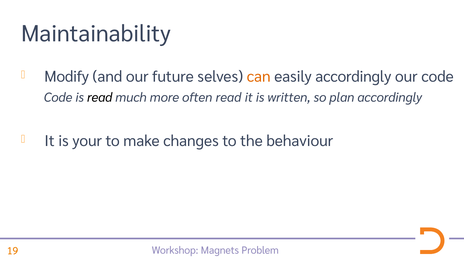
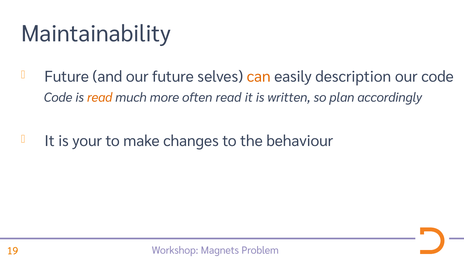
Modify at (67, 77): Modify -> Future
easily accordingly: accordingly -> description
read at (100, 98) colour: black -> orange
